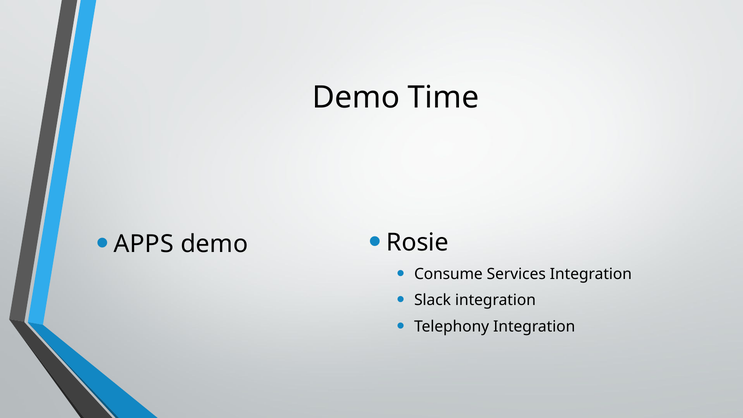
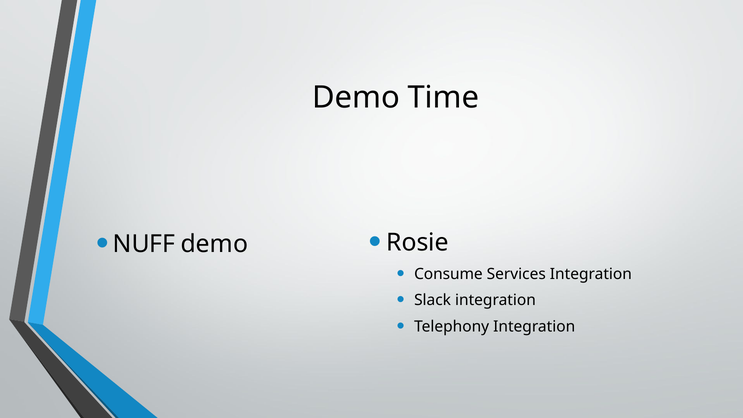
APPS: APPS -> NUFF
